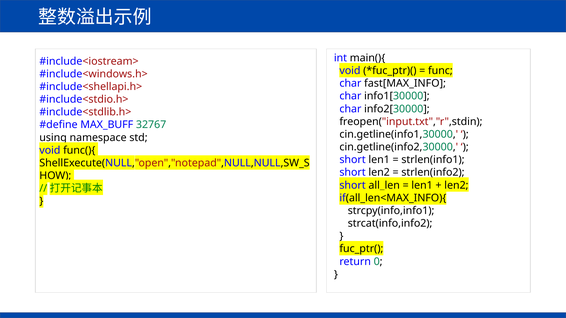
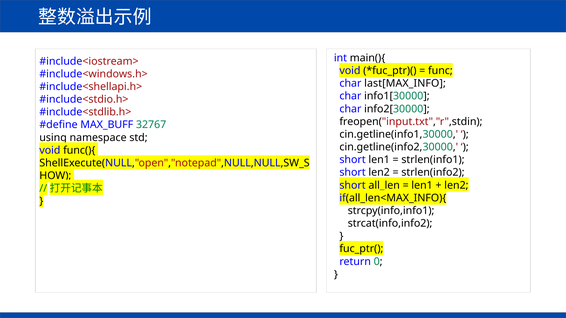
fast[MAX_INFO: fast[MAX_INFO -> last[MAX_INFO
